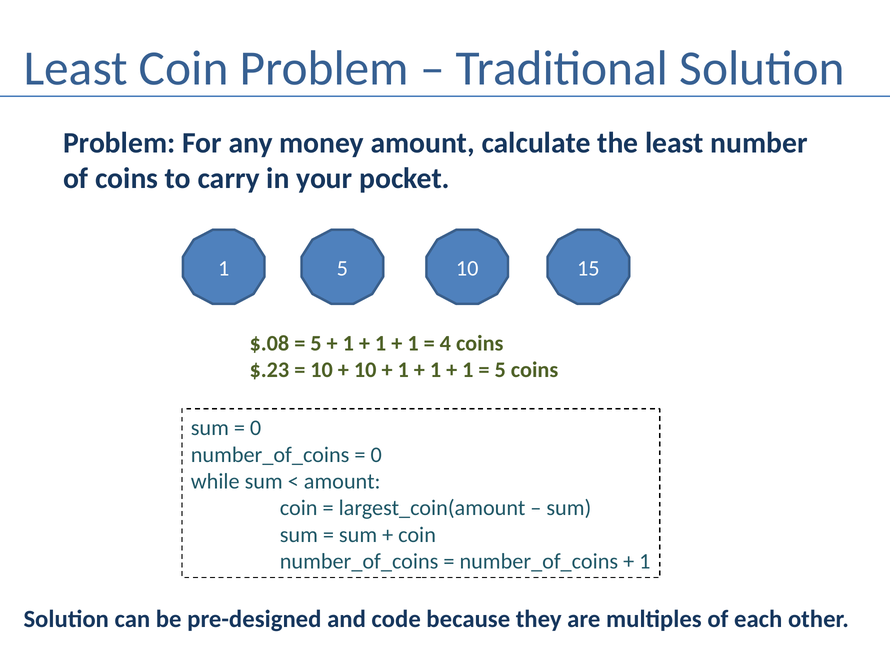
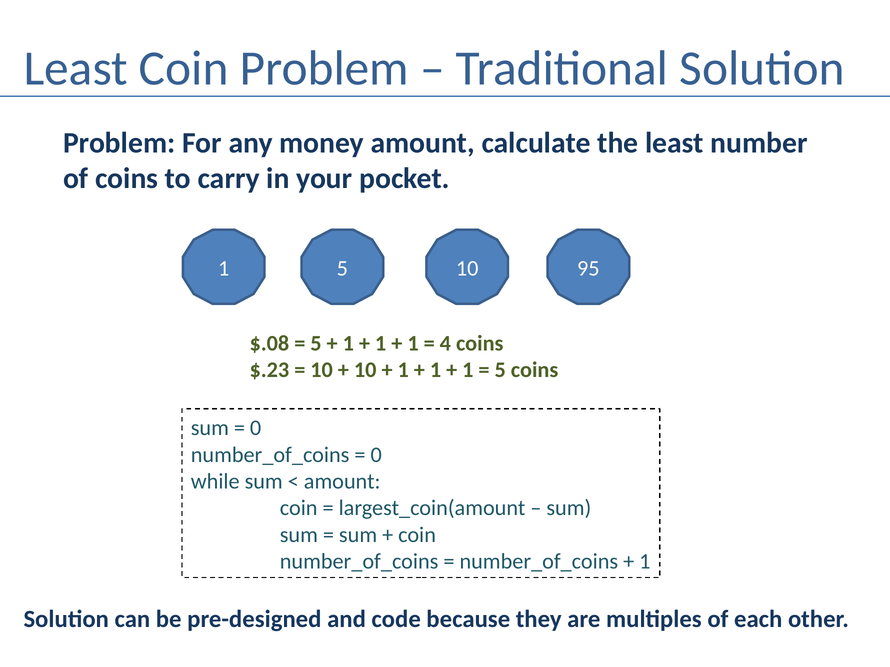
15: 15 -> 95
